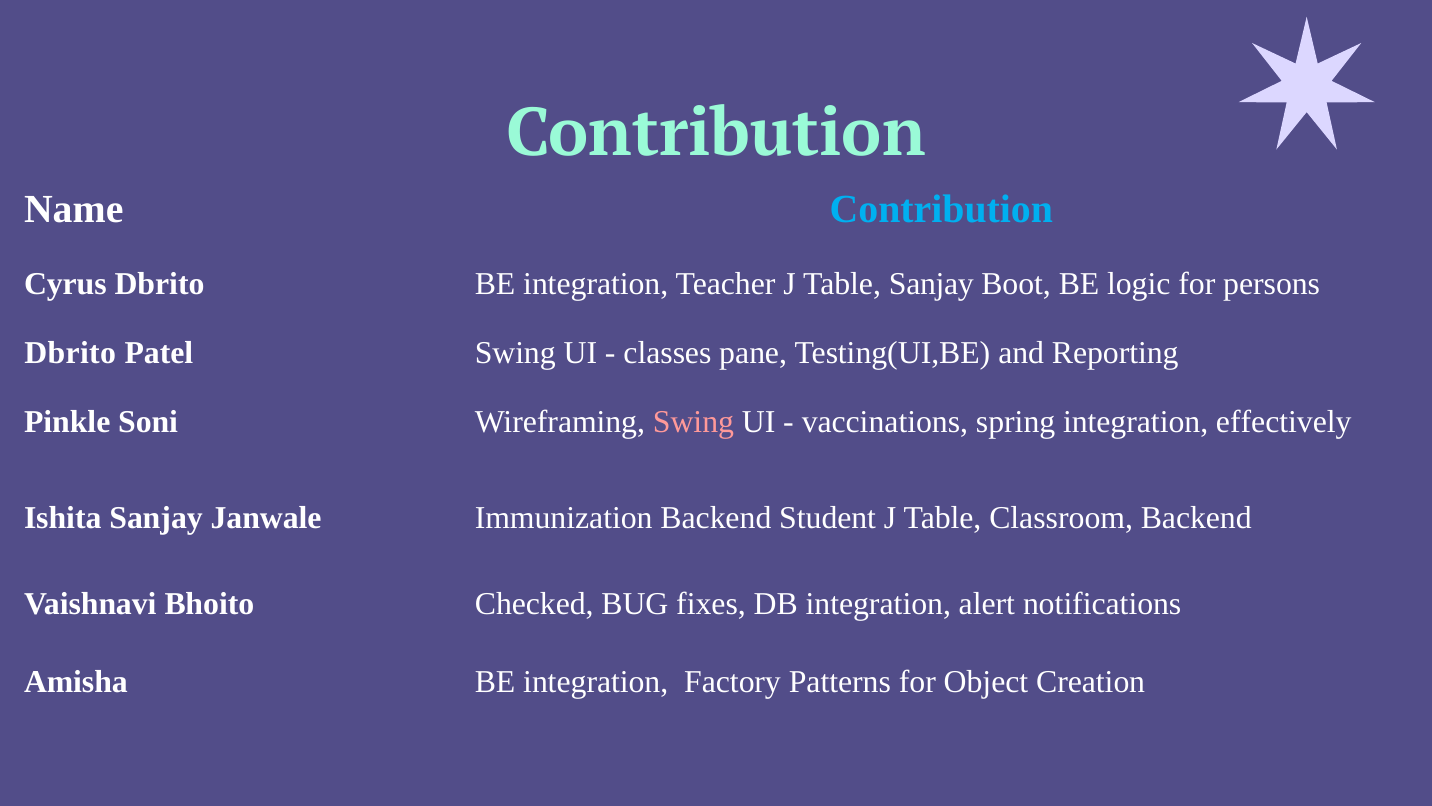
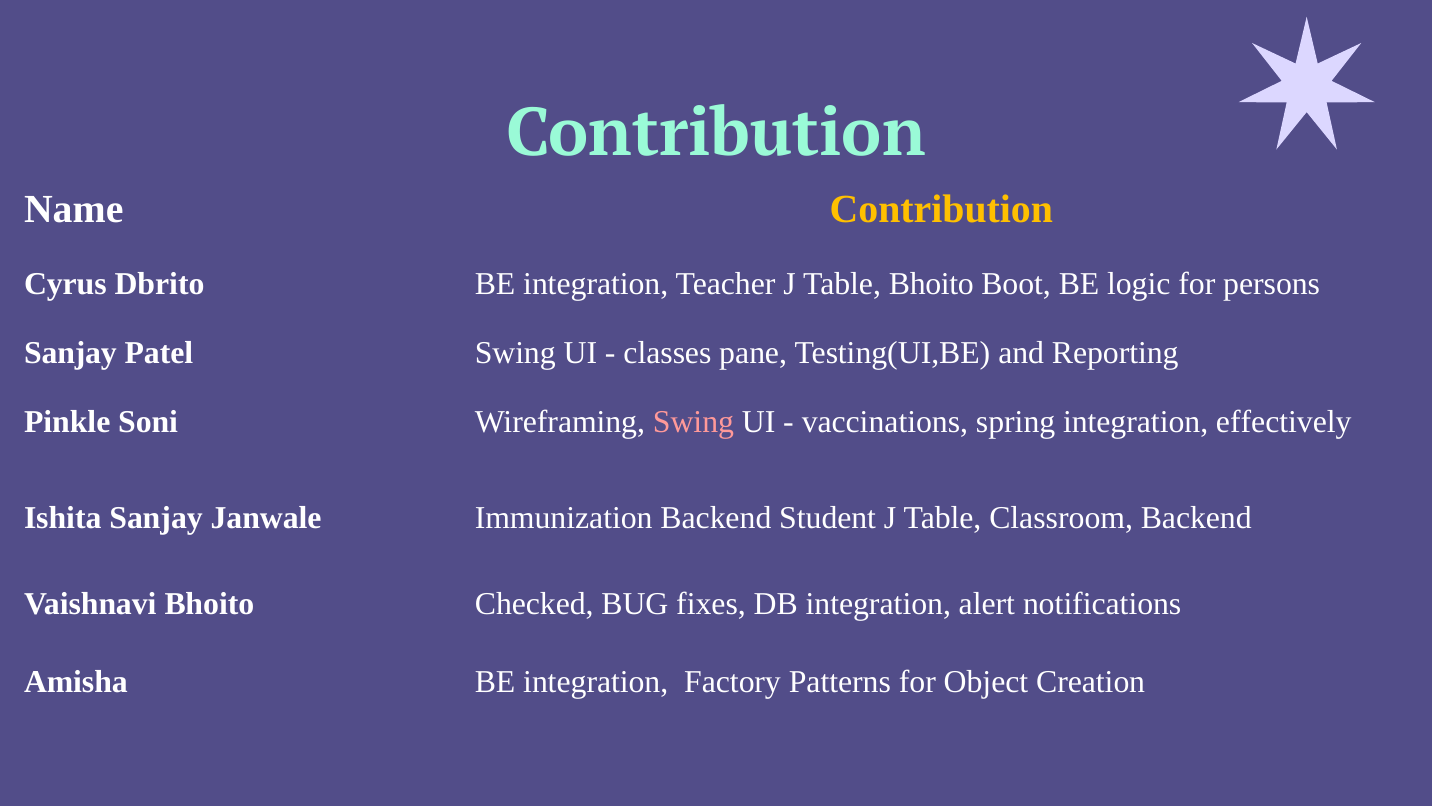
Contribution at (941, 209) colour: light blue -> yellow
Table Sanjay: Sanjay -> Bhoito
Dbrito at (70, 353): Dbrito -> Sanjay
